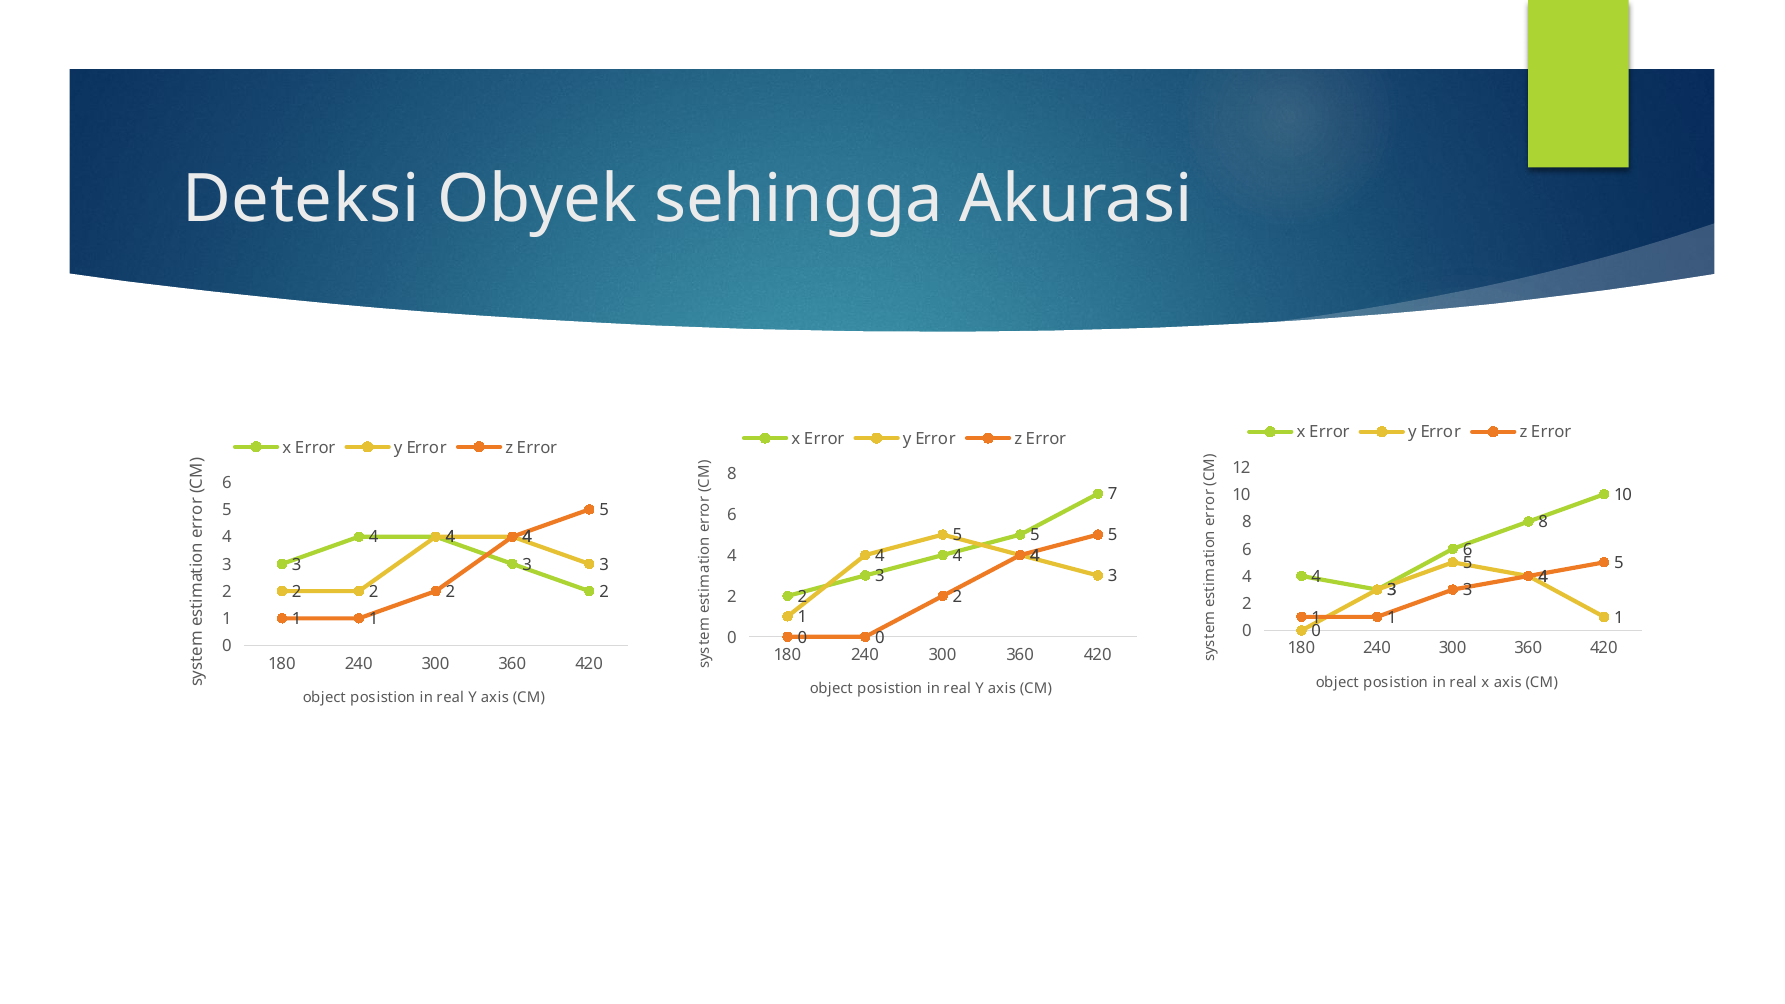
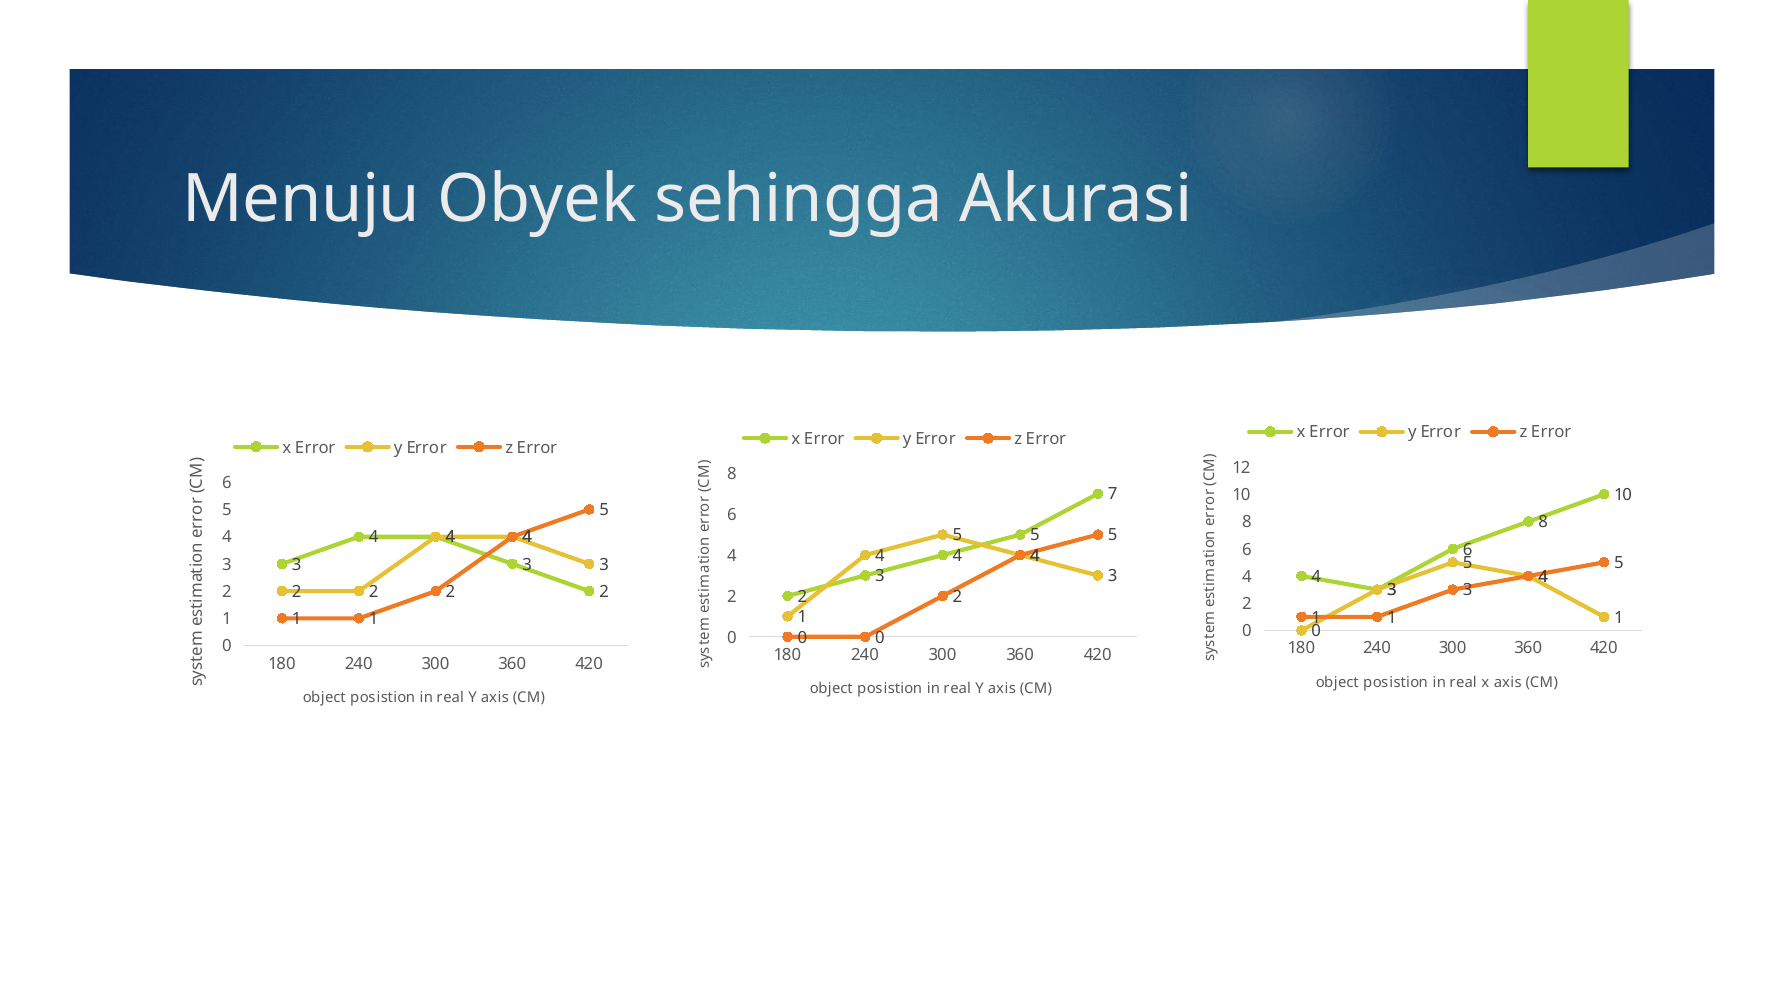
Deteksi: Deteksi -> Menuju
